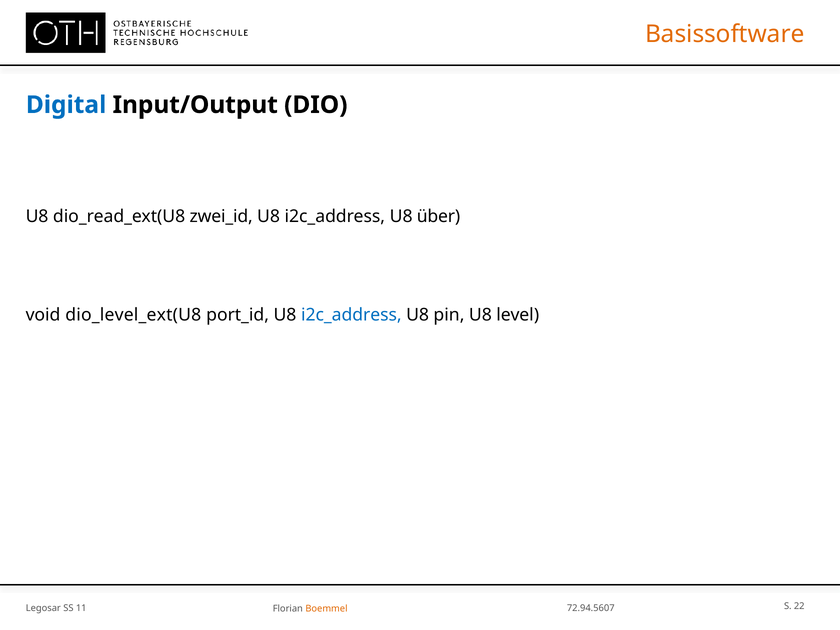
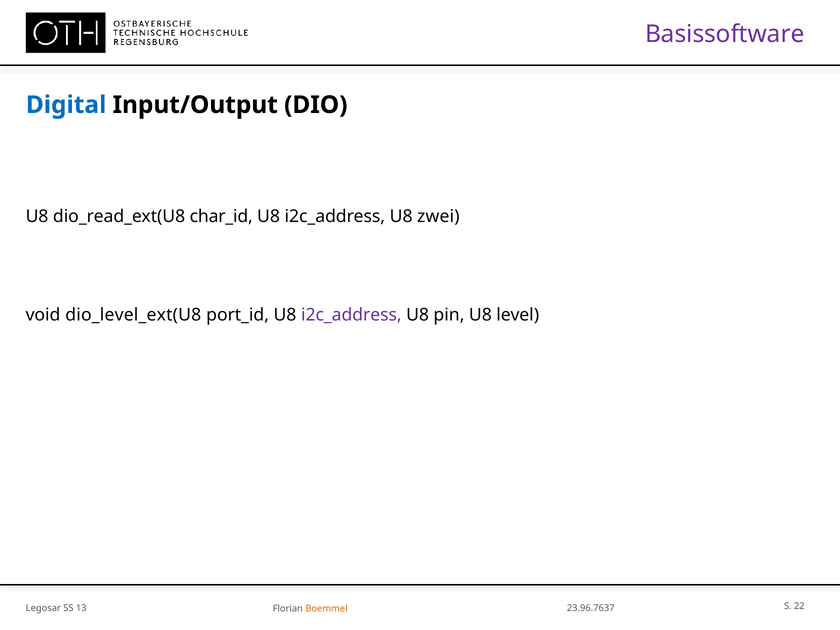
Basissoftware colour: orange -> purple
zwei_id: zwei_id -> char_id
über: über -> zwei
i2c_address at (351, 315) colour: blue -> purple
11: 11 -> 13
72.94.5607: 72.94.5607 -> 23.96.7637
